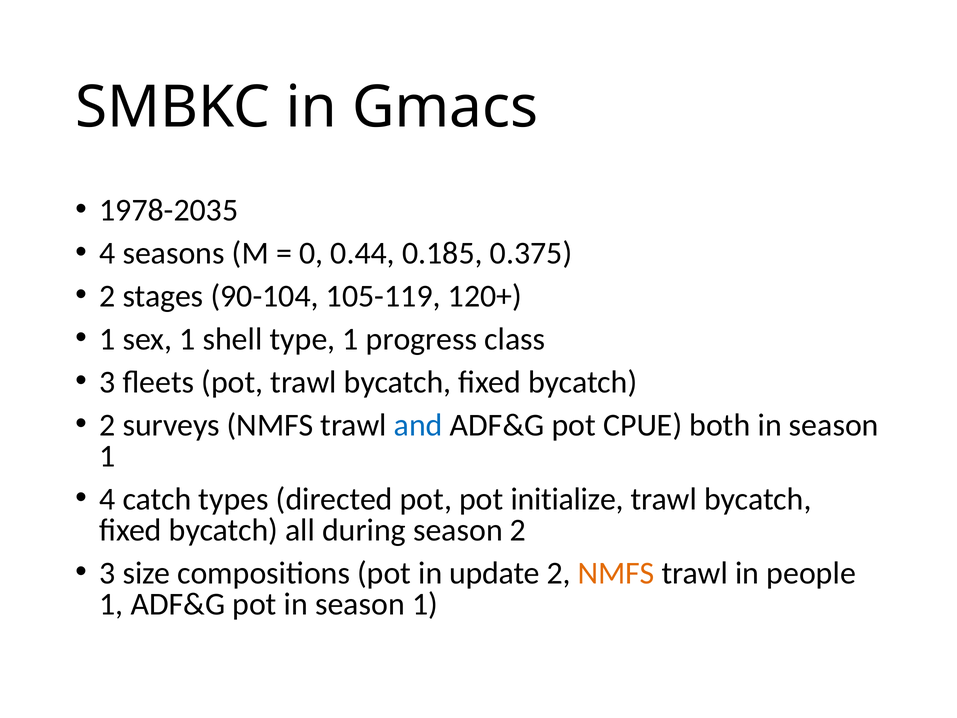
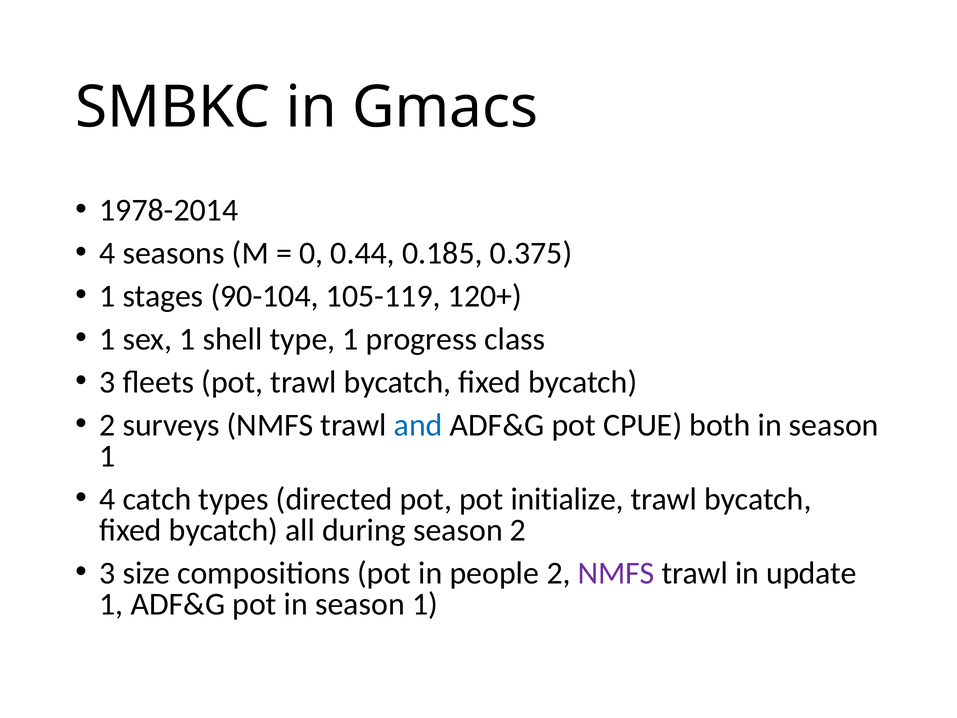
1978-2035: 1978-2035 -> 1978-2014
2 at (107, 296): 2 -> 1
update: update -> people
NMFS at (616, 573) colour: orange -> purple
people: people -> update
